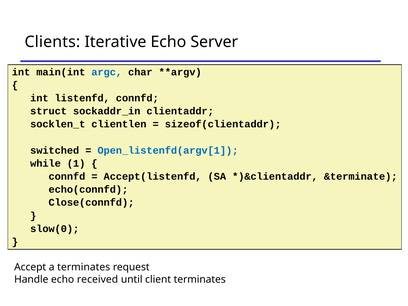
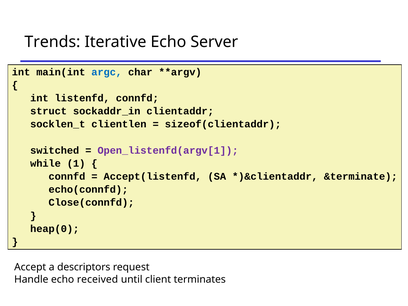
Clients: Clients -> Trends
Open_listenfd(argv[1 colour: blue -> purple
slow(0: slow(0 -> heap(0
a terminates: terminates -> descriptors
